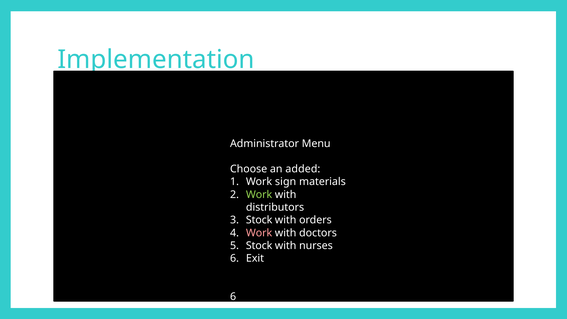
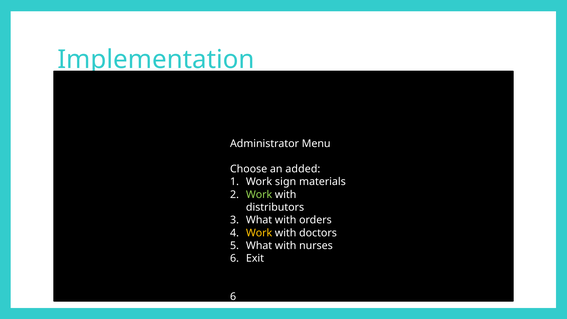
Stock at (259, 220): Stock -> What
Work at (259, 233) colour: pink -> yellow
Stock at (259, 246): Stock -> What
